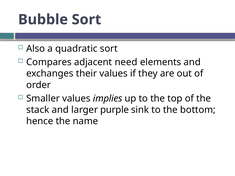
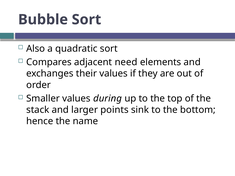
implies: implies -> during
purple: purple -> points
